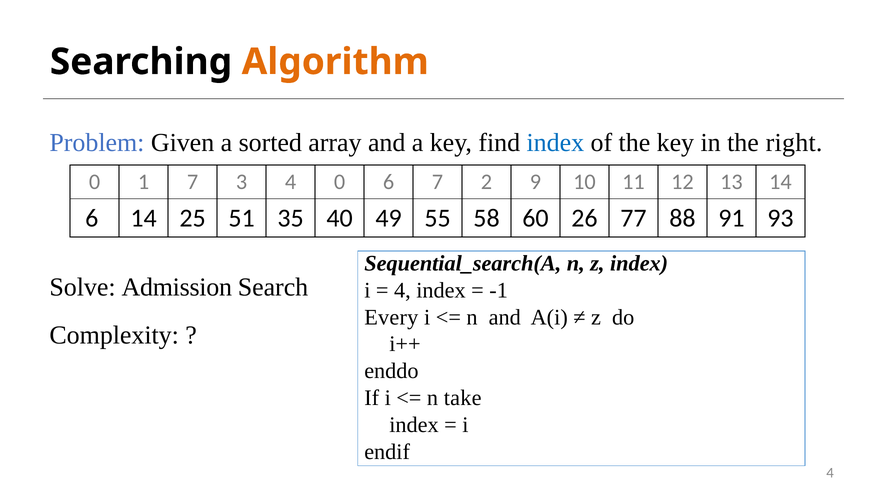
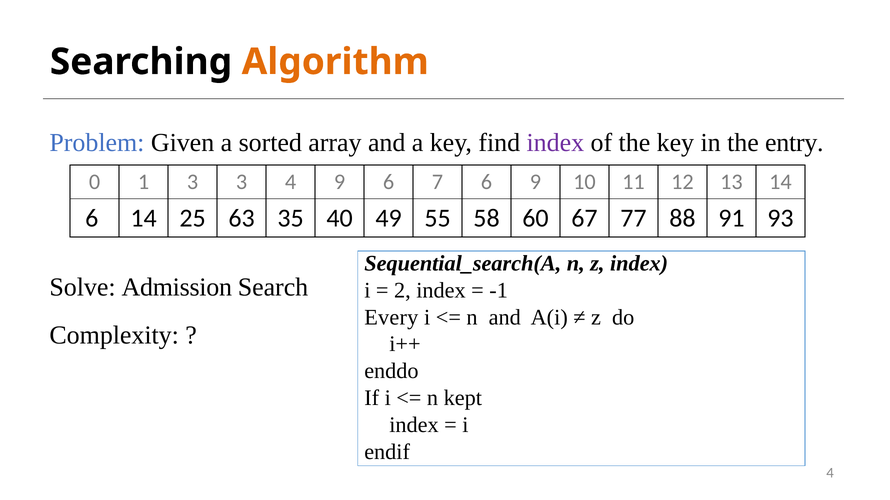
index at (555, 143) colour: blue -> purple
right: right -> entry
1 7: 7 -> 3
4 0: 0 -> 9
7 2: 2 -> 6
51: 51 -> 63
26: 26 -> 67
4 at (402, 291): 4 -> 2
take: take -> kept
